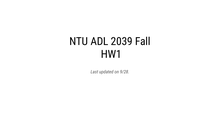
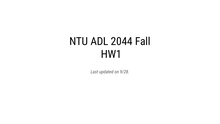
2039: 2039 -> 2044
